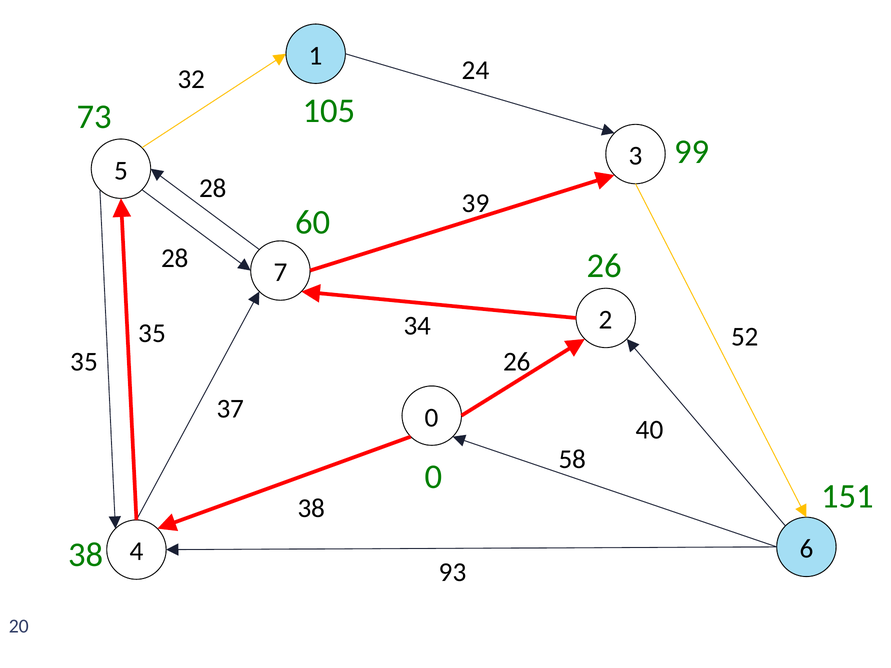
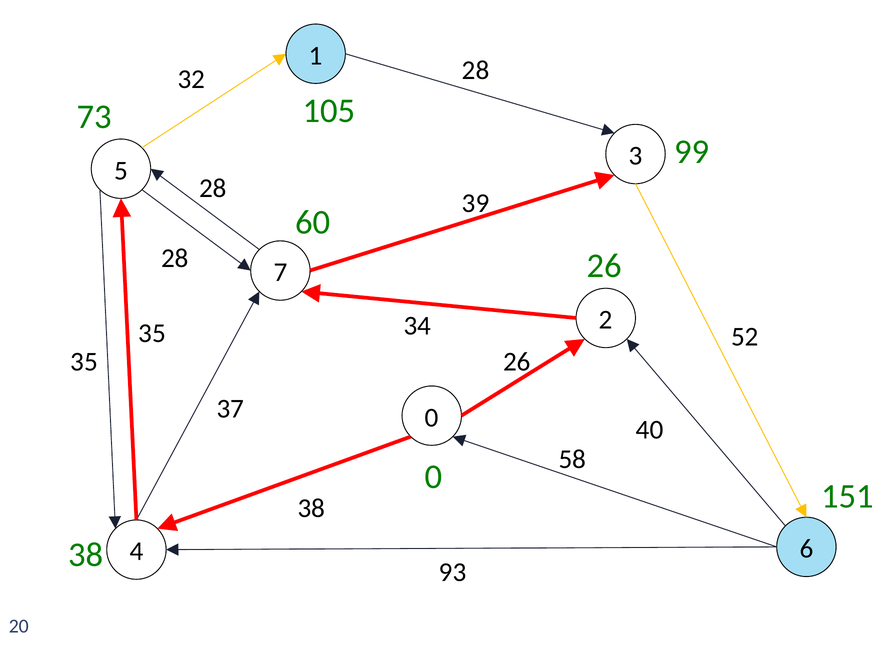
32 24: 24 -> 28
